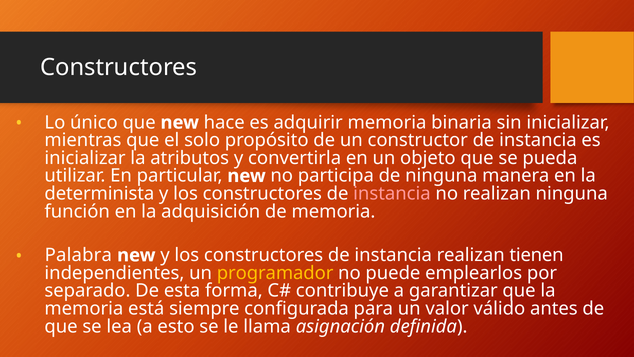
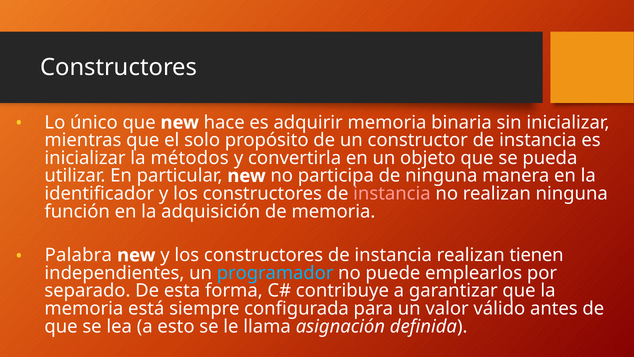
atributos: atributos -> métodos
determinista: determinista -> identificador
programador colour: yellow -> light blue
